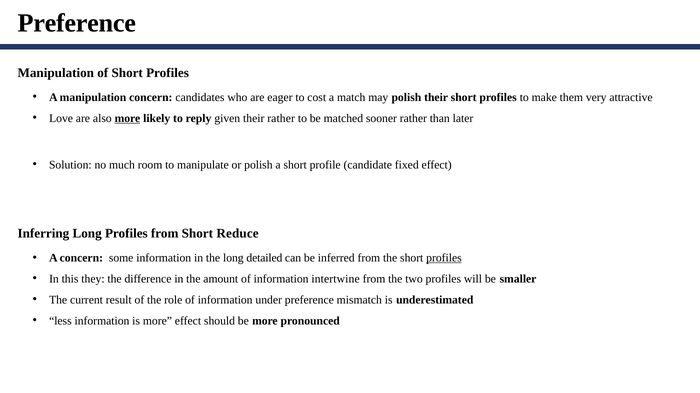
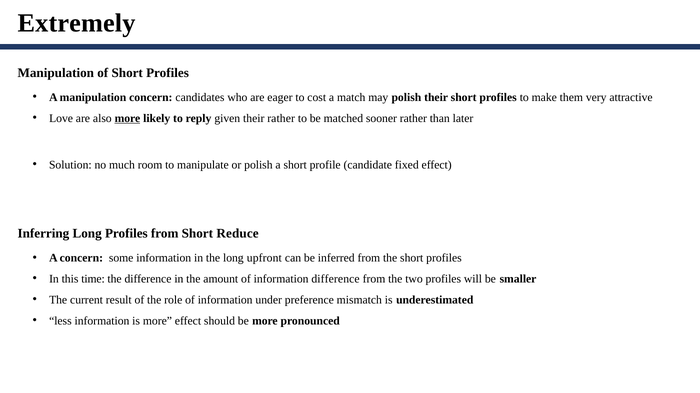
Preference at (77, 23): Preference -> Extremely
detailed: detailed -> upfront
profiles at (444, 258) underline: present -> none
they: they -> time
information intertwine: intertwine -> difference
